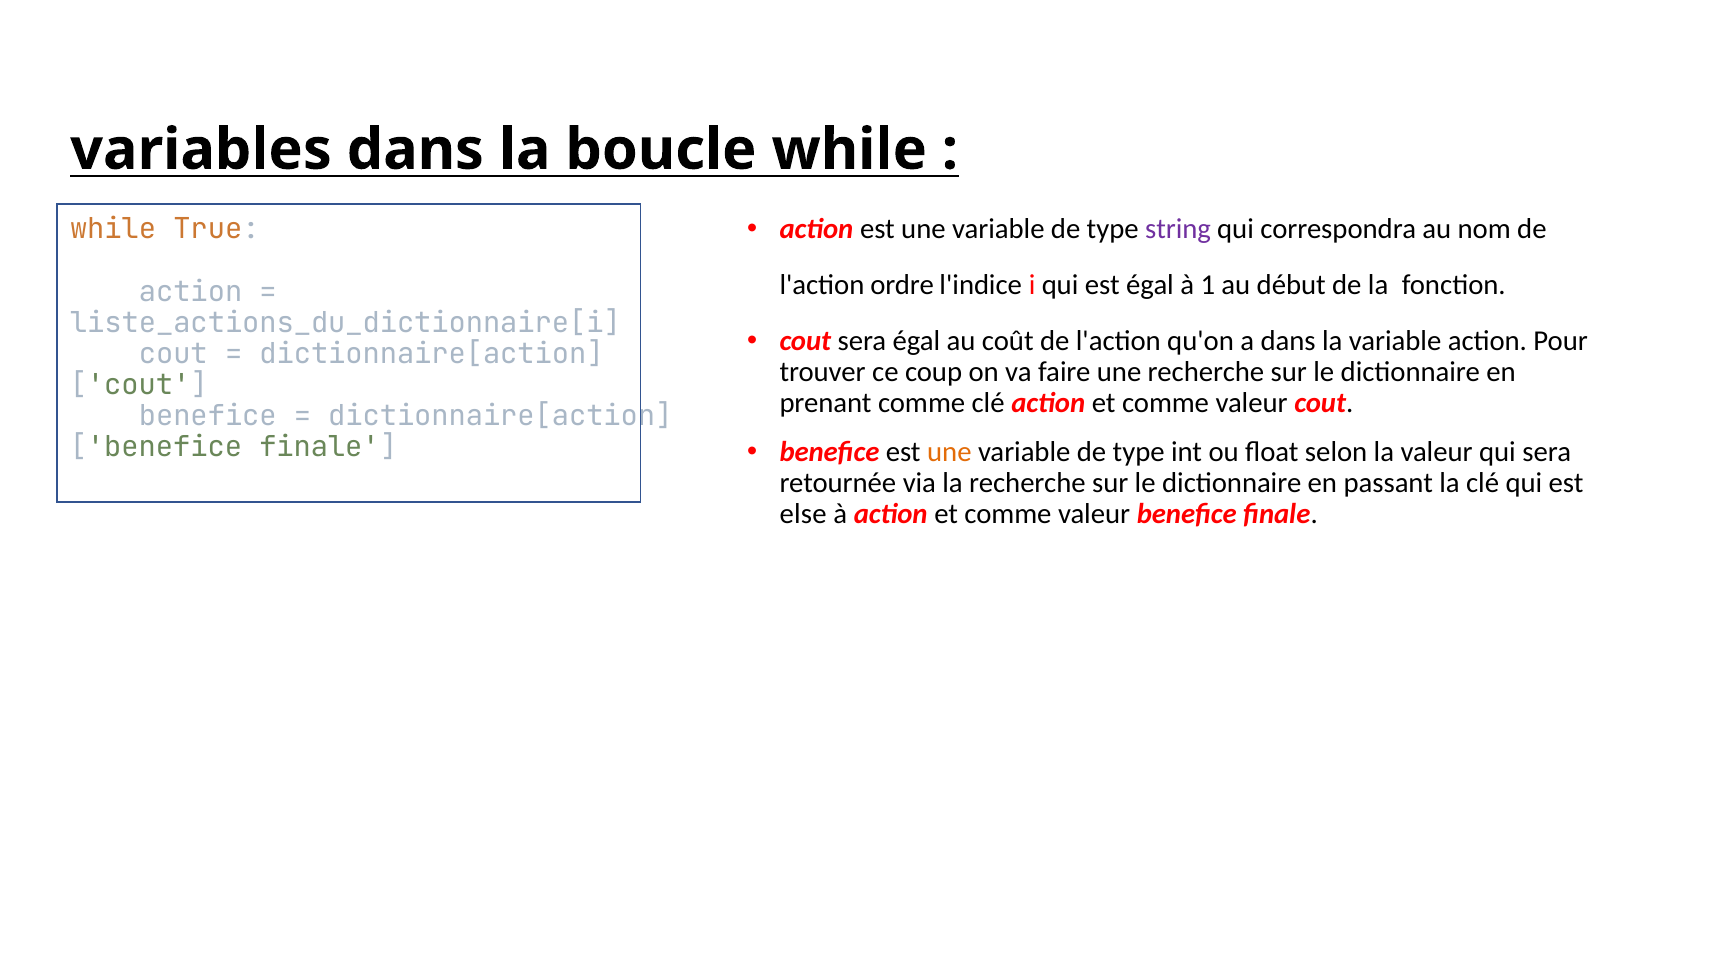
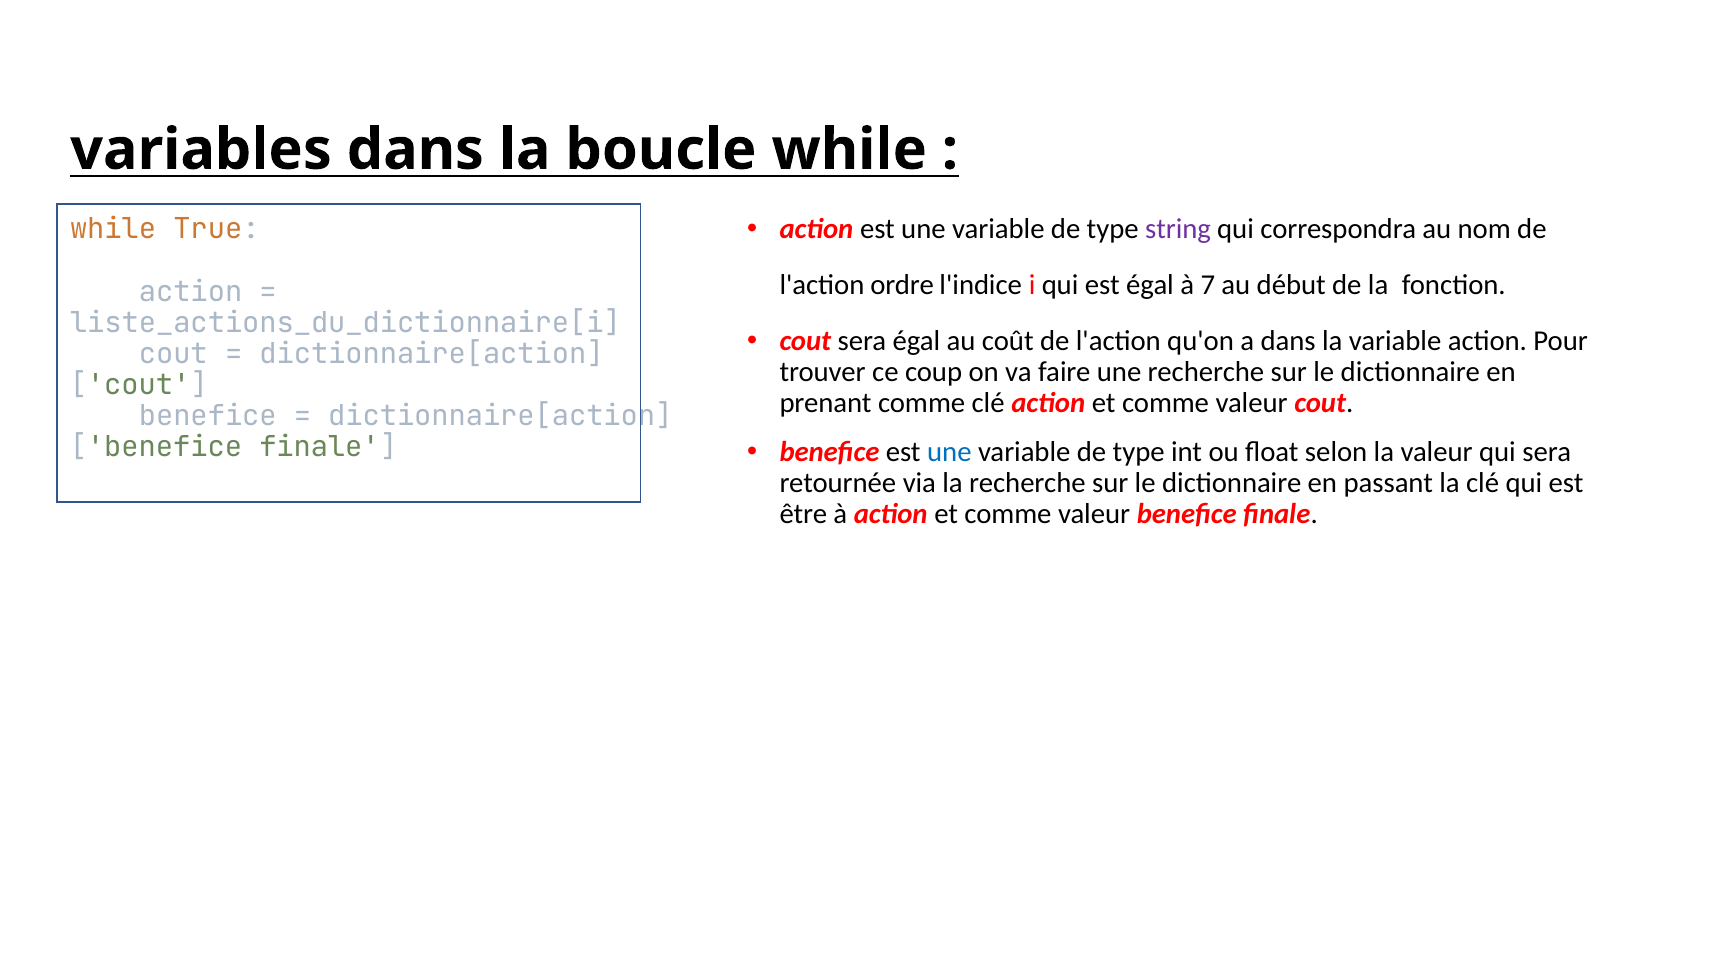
1: 1 -> 7
une at (949, 452) colour: orange -> blue
else: else -> être
